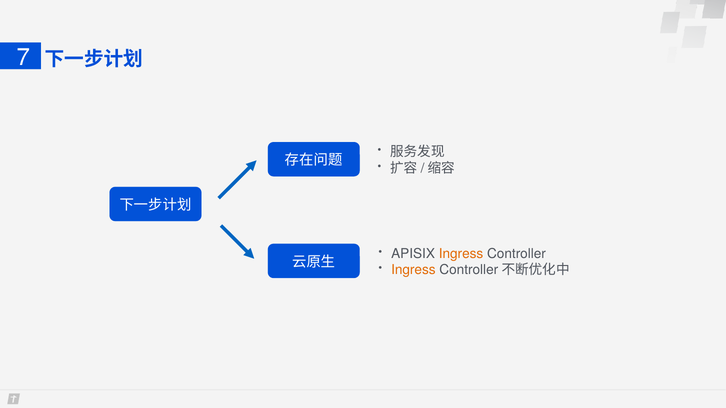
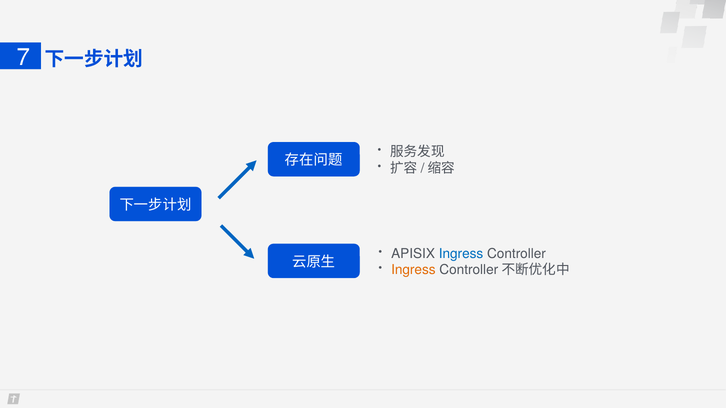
Ingress at (461, 254) colour: orange -> blue
